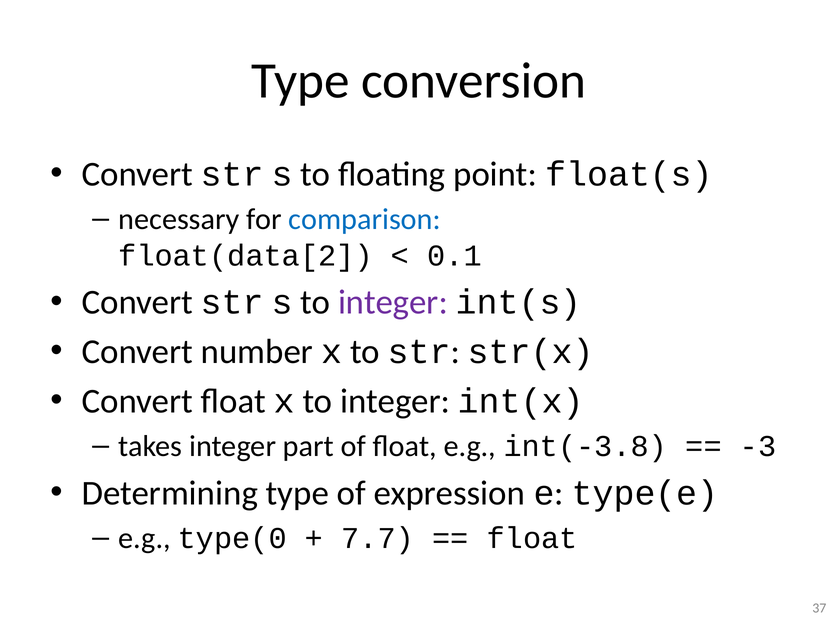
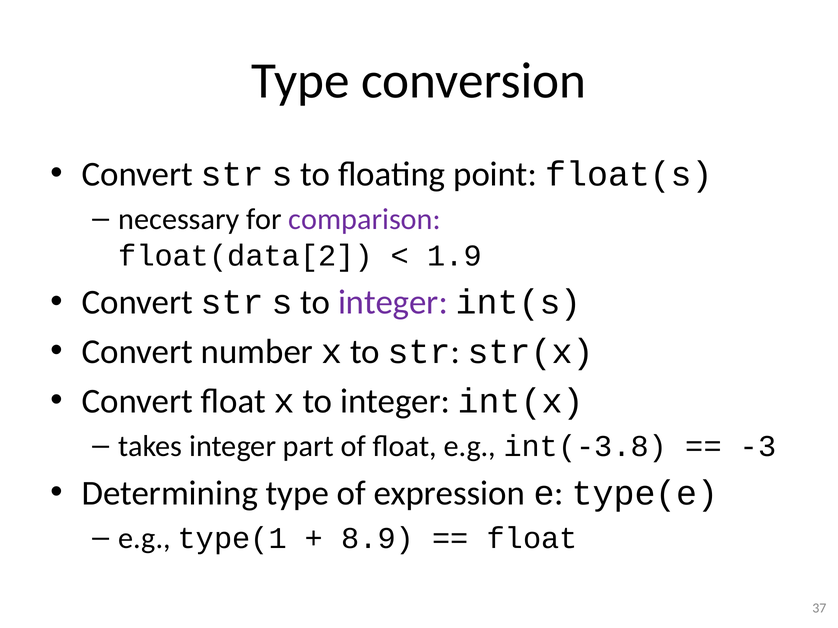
comparison colour: blue -> purple
0.1: 0.1 -> 1.9
type(0: type(0 -> type(1
7.7: 7.7 -> 8.9
